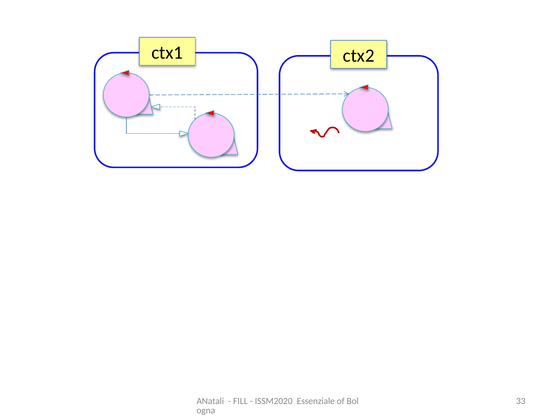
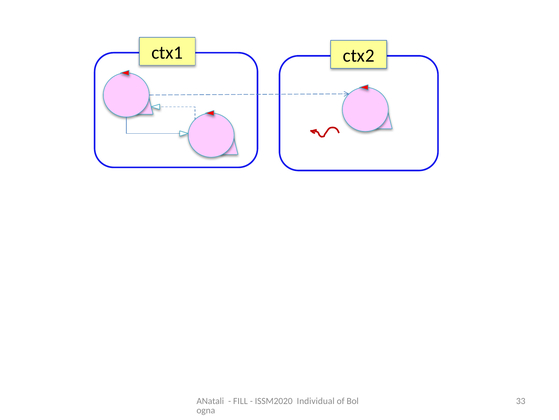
Essenziale: Essenziale -> Individual
